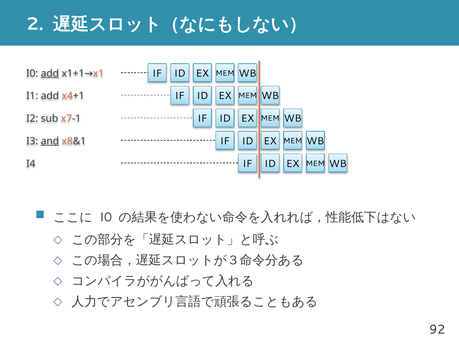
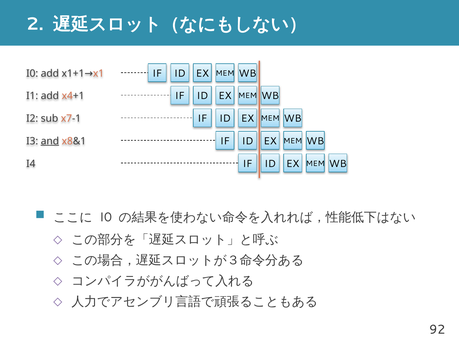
add at (50, 73) underline: present -> none
